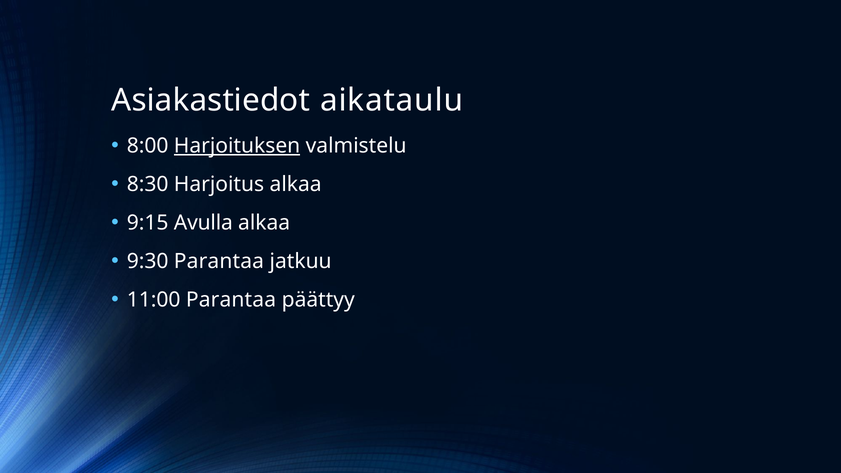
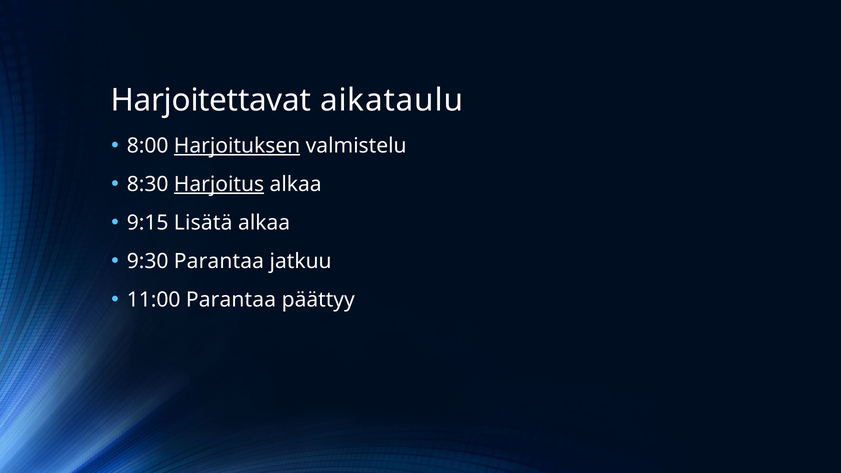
Asiakastiedot: Asiakastiedot -> Harjoitettavat
Harjoitus underline: none -> present
Avulla: Avulla -> Lisätä
